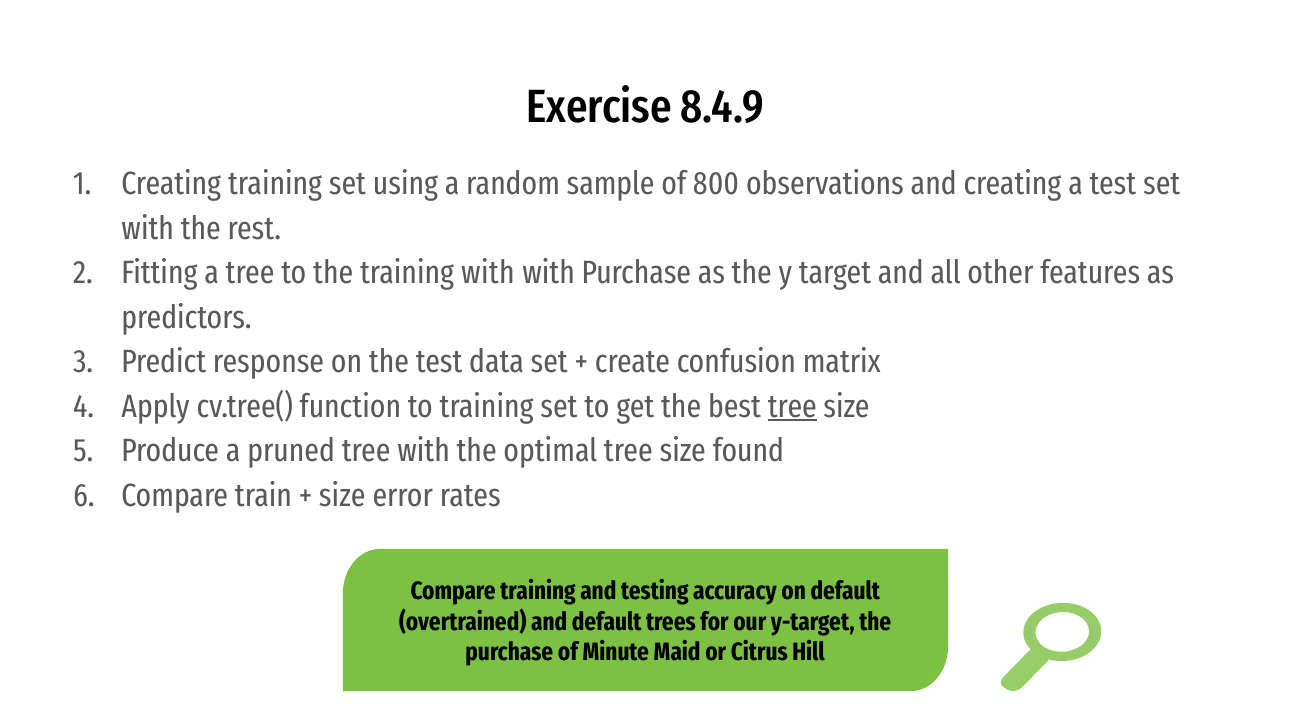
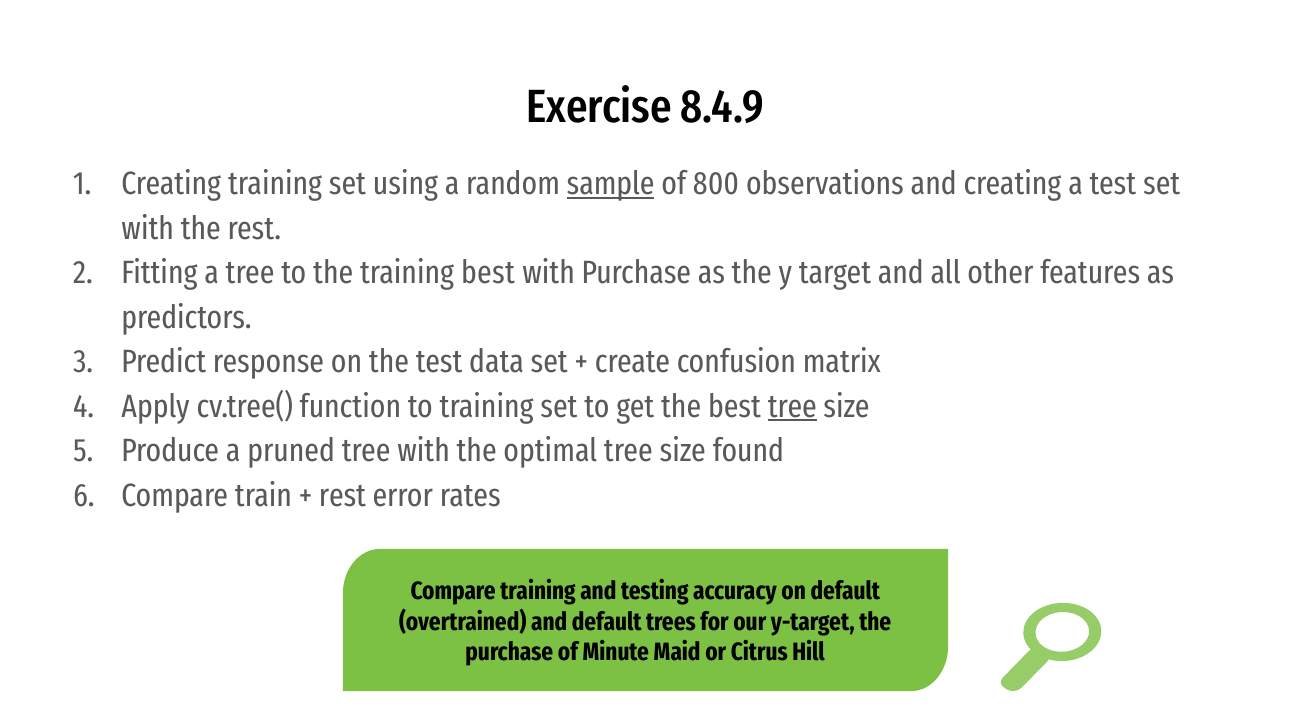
sample underline: none -> present
training with: with -> best
size at (342, 496): size -> rest
